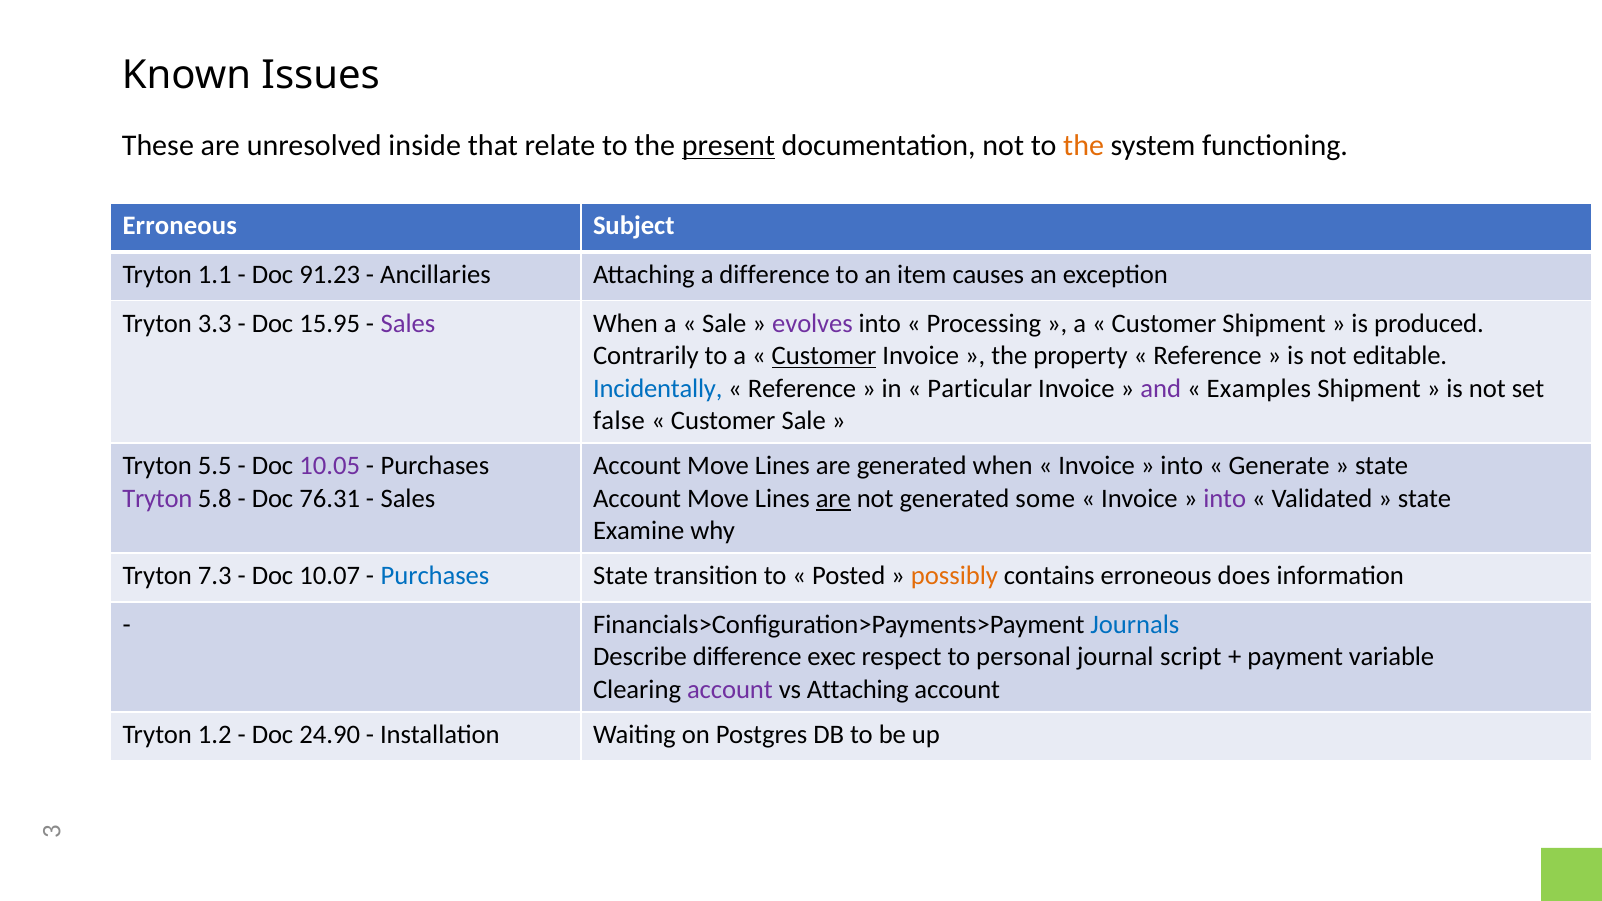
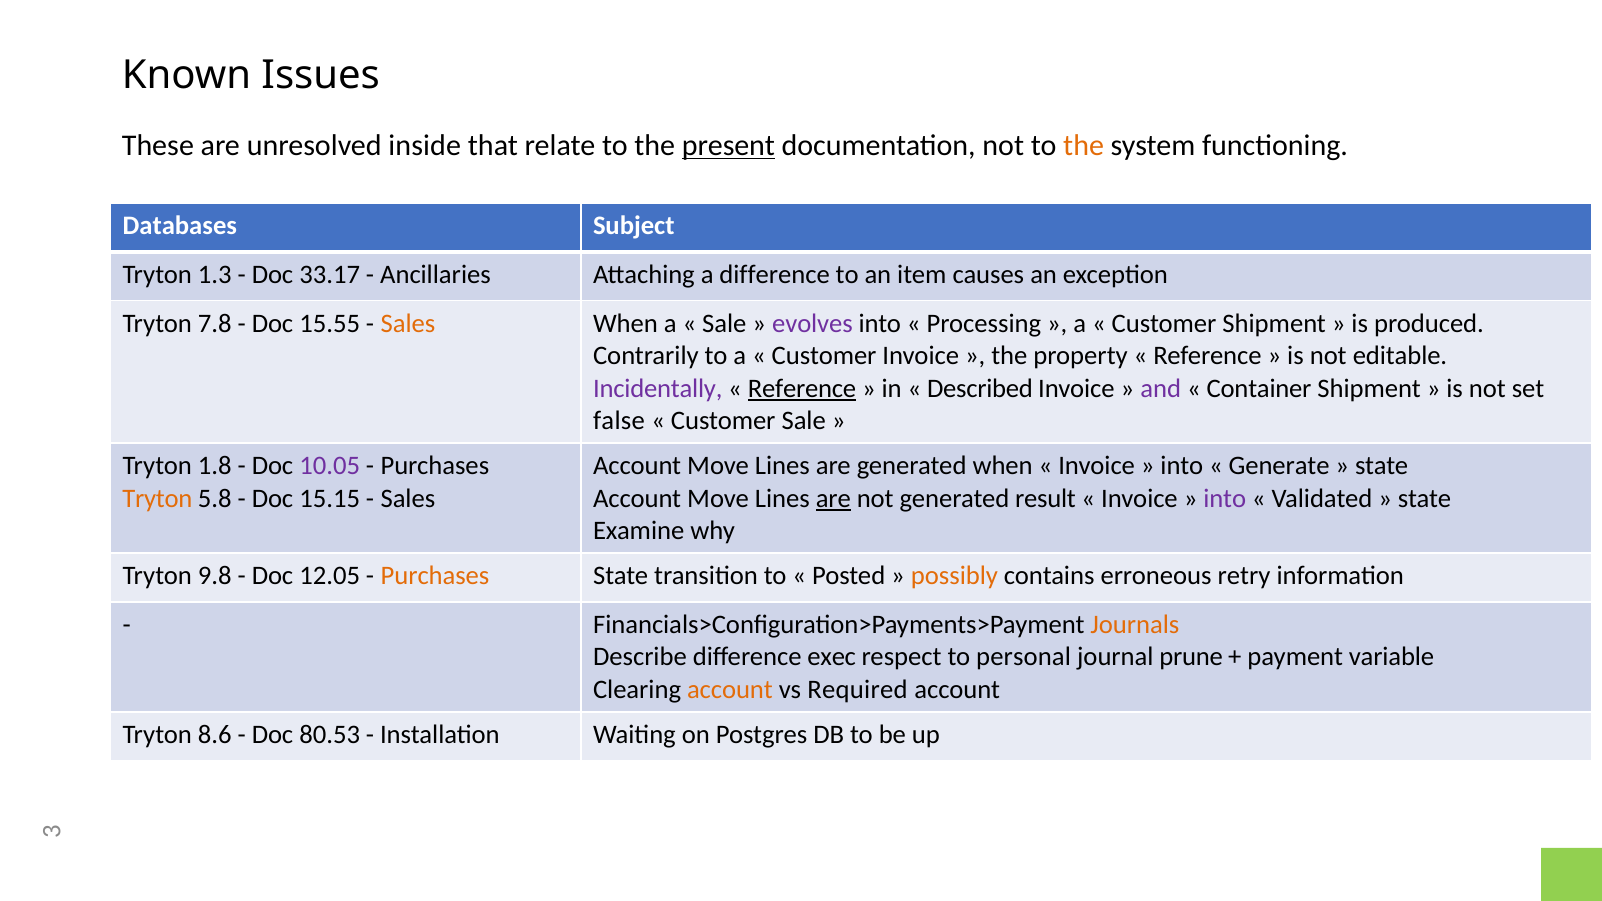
Erroneous at (180, 226): Erroneous -> Databases
1.1: 1.1 -> 1.3
91.23: 91.23 -> 33.17
3.3: 3.3 -> 7.8
15.95: 15.95 -> 15.55
Sales at (408, 323) colour: purple -> orange
Customer at (824, 356) underline: present -> none
Incidentally colour: blue -> purple
Reference at (802, 389) underline: none -> present
Particular: Particular -> Described
Examples: Examples -> Container
5.5: 5.5 -> 1.8
Tryton at (157, 499) colour: purple -> orange
76.31: 76.31 -> 15.15
some: some -> result
7.3: 7.3 -> 9.8
10.07: 10.07 -> 12.05
Purchases at (435, 576) colour: blue -> orange
does: does -> retry
Journals colour: blue -> orange
script: script -> prune
account at (730, 690) colour: purple -> orange
vs Attaching: Attaching -> Required
1.2: 1.2 -> 8.6
24.90: 24.90 -> 80.53
